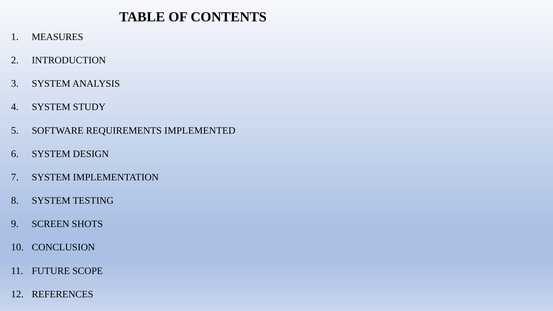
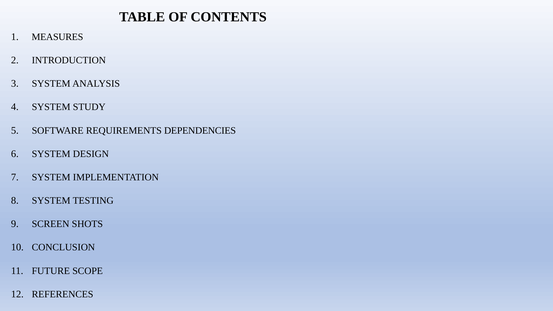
IMPLEMENTED: IMPLEMENTED -> DEPENDENCIES
